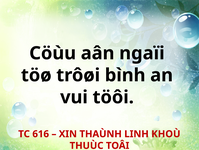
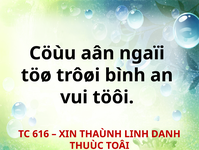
KHOÙ: KHOÙ -> DANH
